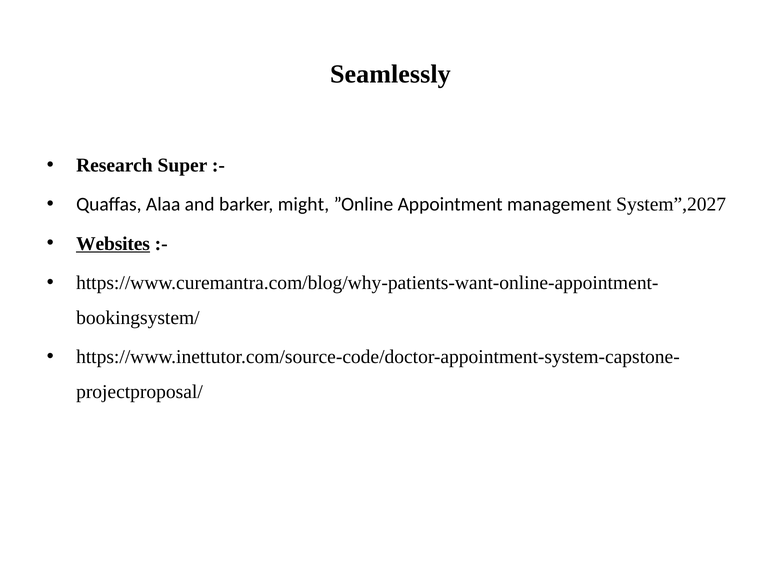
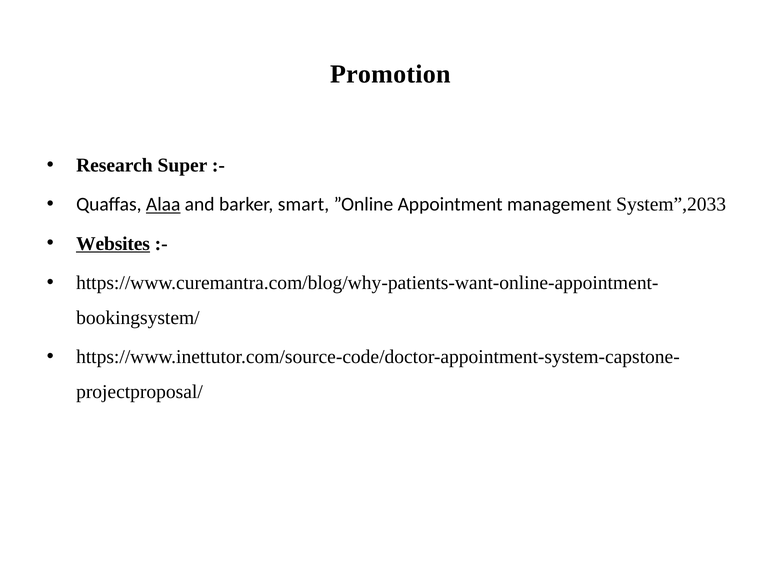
Seamlessly: Seamlessly -> Promotion
Alaa underline: none -> present
might: might -> smart
System”,2027: System”,2027 -> System”,2033
